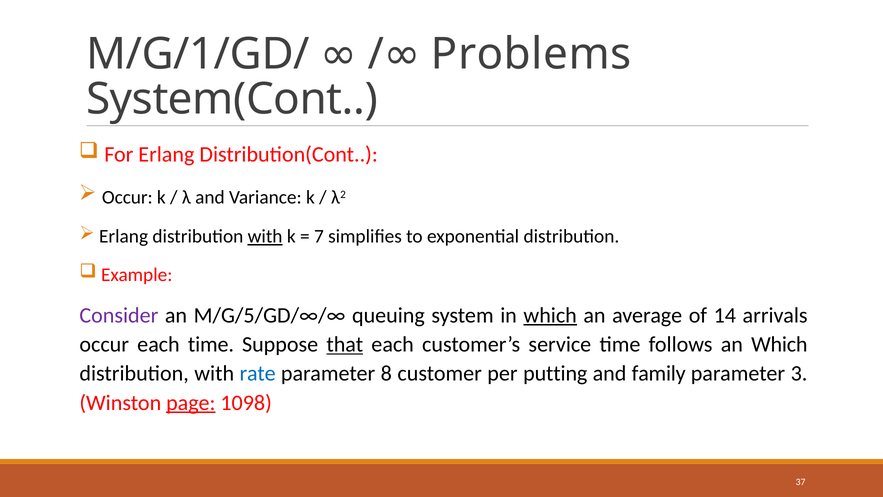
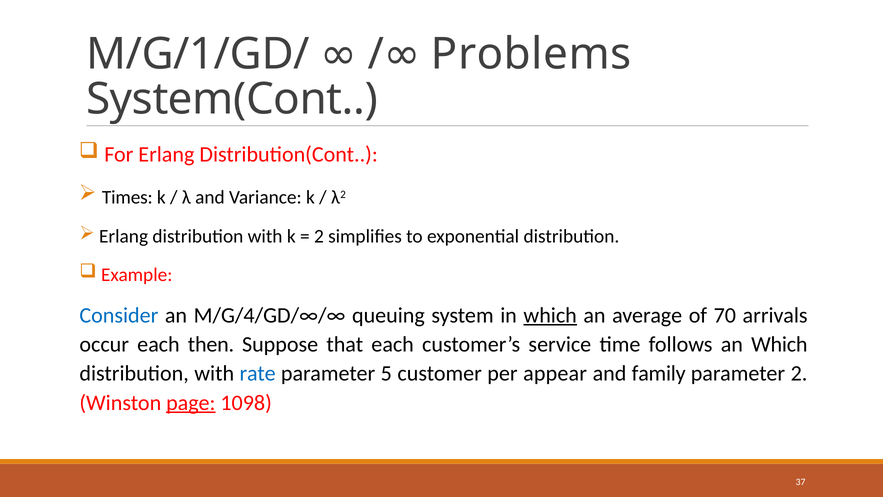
Occur at (127, 197): Occur -> Times
with at (265, 236) underline: present -> none
7 at (319, 236): 7 -> 2
Consider colour: purple -> blue
M/G/5/GD/∞/∞: M/G/5/GD/∞/∞ -> M/G/4/GD/∞/∞
14: 14 -> 70
each time: time -> then
that underline: present -> none
8: 8 -> 5
putting: putting -> appear
parameter 3: 3 -> 2
